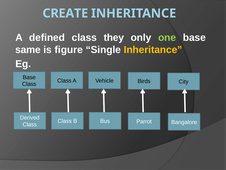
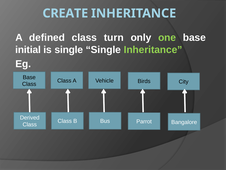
they: they -> turn
same: same -> initial
is figure: figure -> single
Inheritance at (153, 50) colour: yellow -> light green
